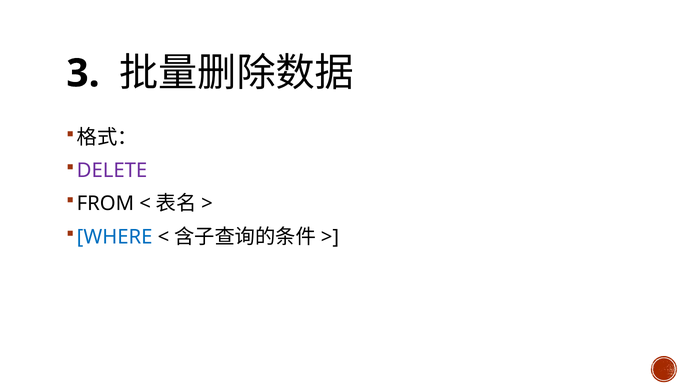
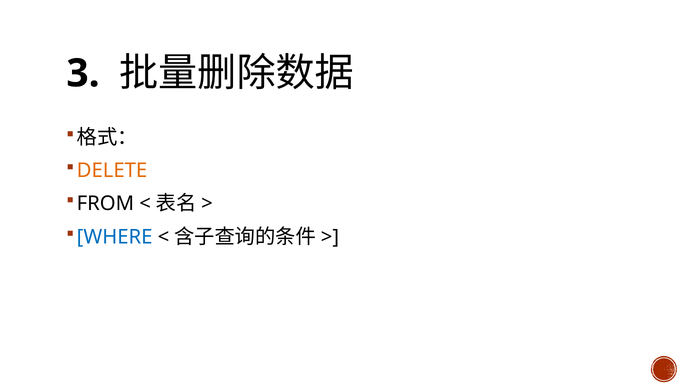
DELETE colour: purple -> orange
